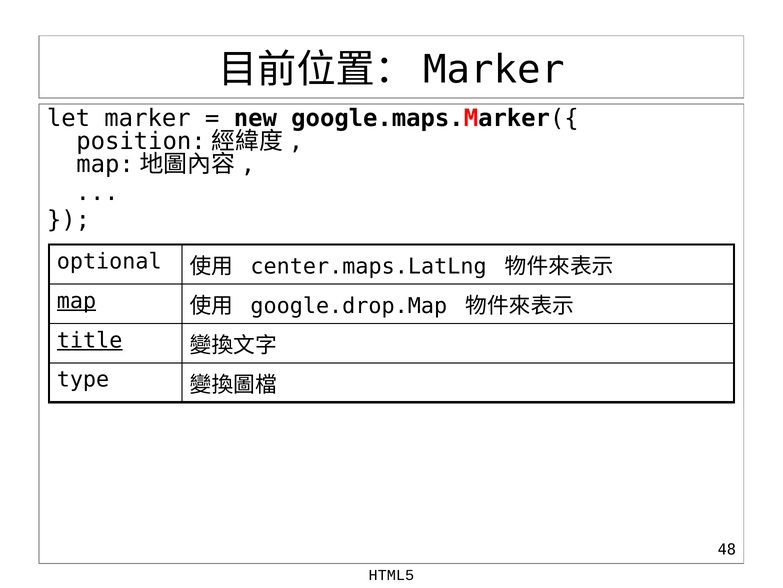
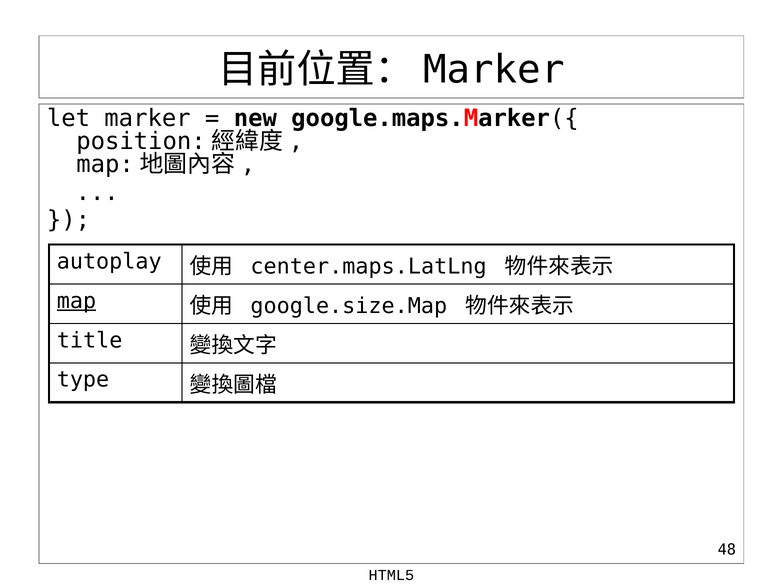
optional: optional -> autoplay
google.drop.Map: google.drop.Map -> google.size.Map
title underline: present -> none
